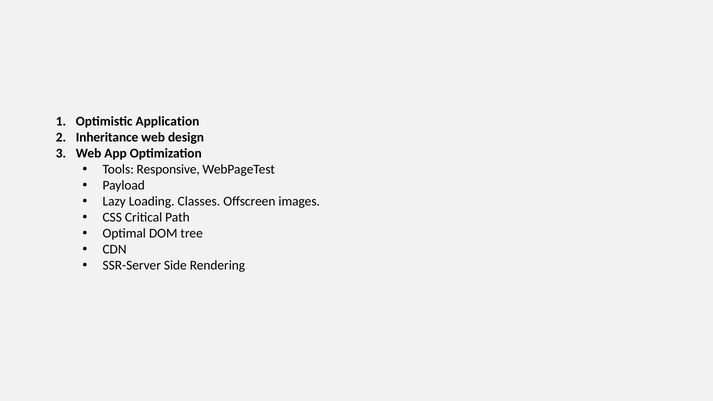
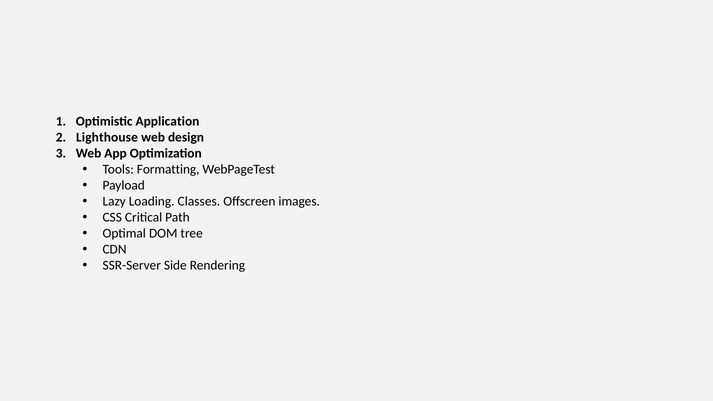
Inheritance: Inheritance -> Lighthouse
Responsive: Responsive -> Formatting
